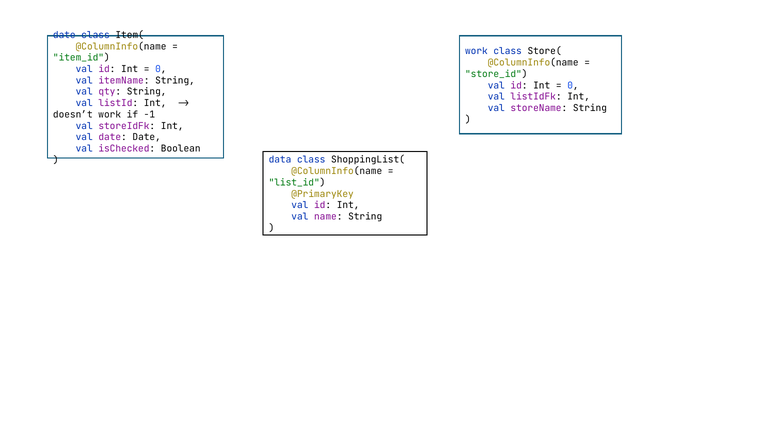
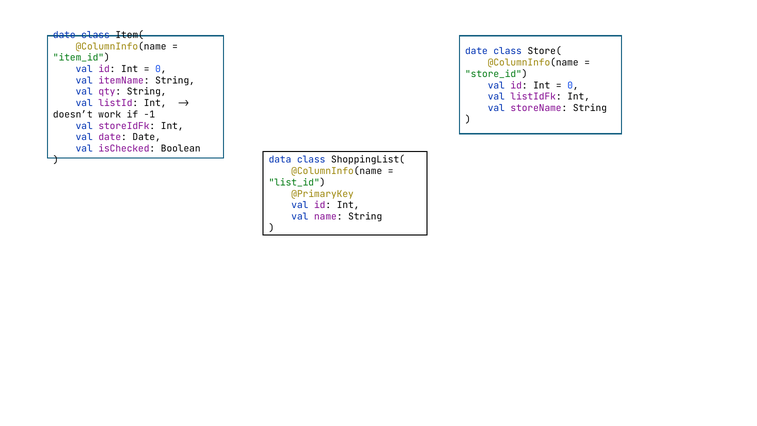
work at (476, 51): work -> date
